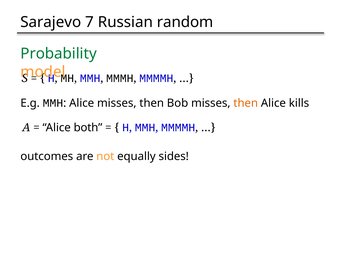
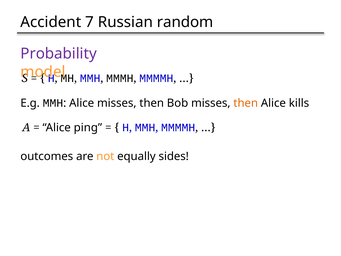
Sarajevo: Sarajevo -> Accident
Probability colour: green -> purple
both: both -> ping
